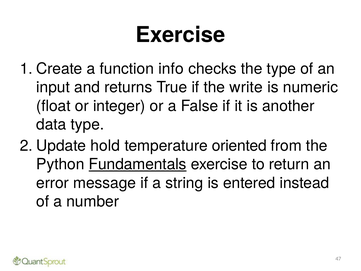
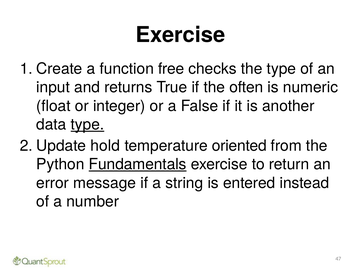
info: info -> free
write: write -> often
type at (87, 124) underline: none -> present
